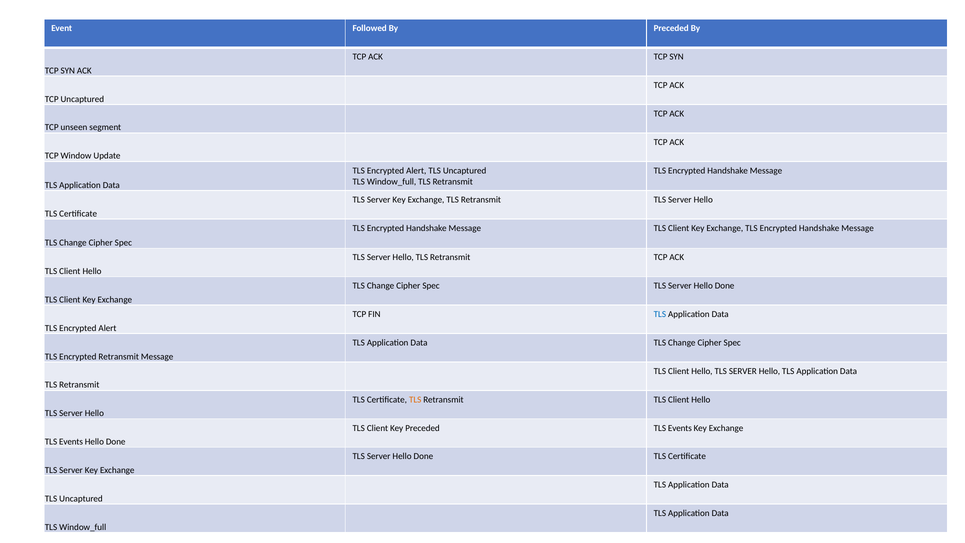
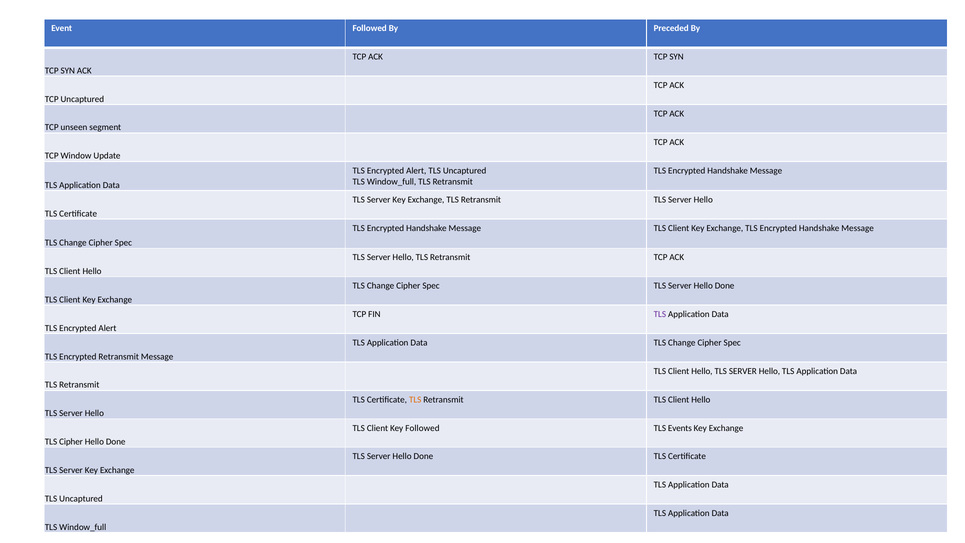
TLS at (660, 314) colour: blue -> purple
Key Preceded: Preceded -> Followed
Events at (71, 442): Events -> Cipher
